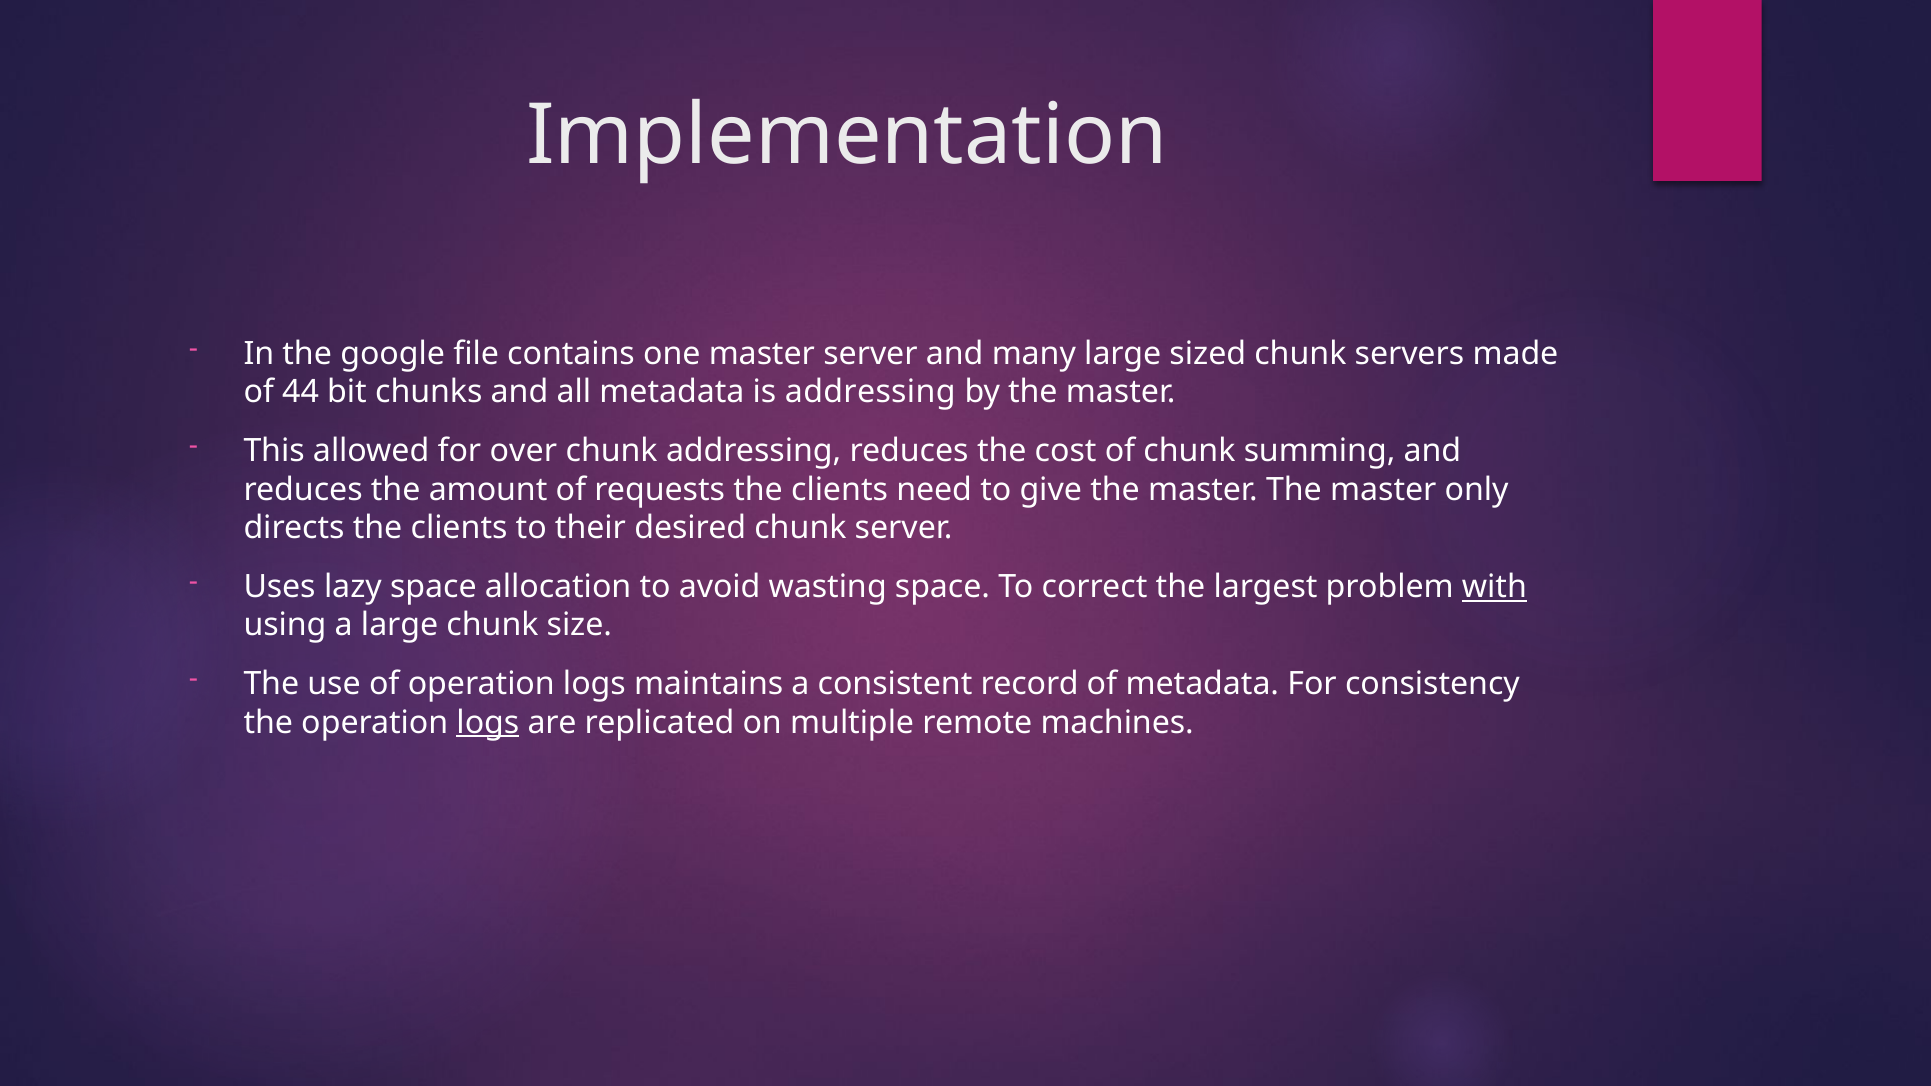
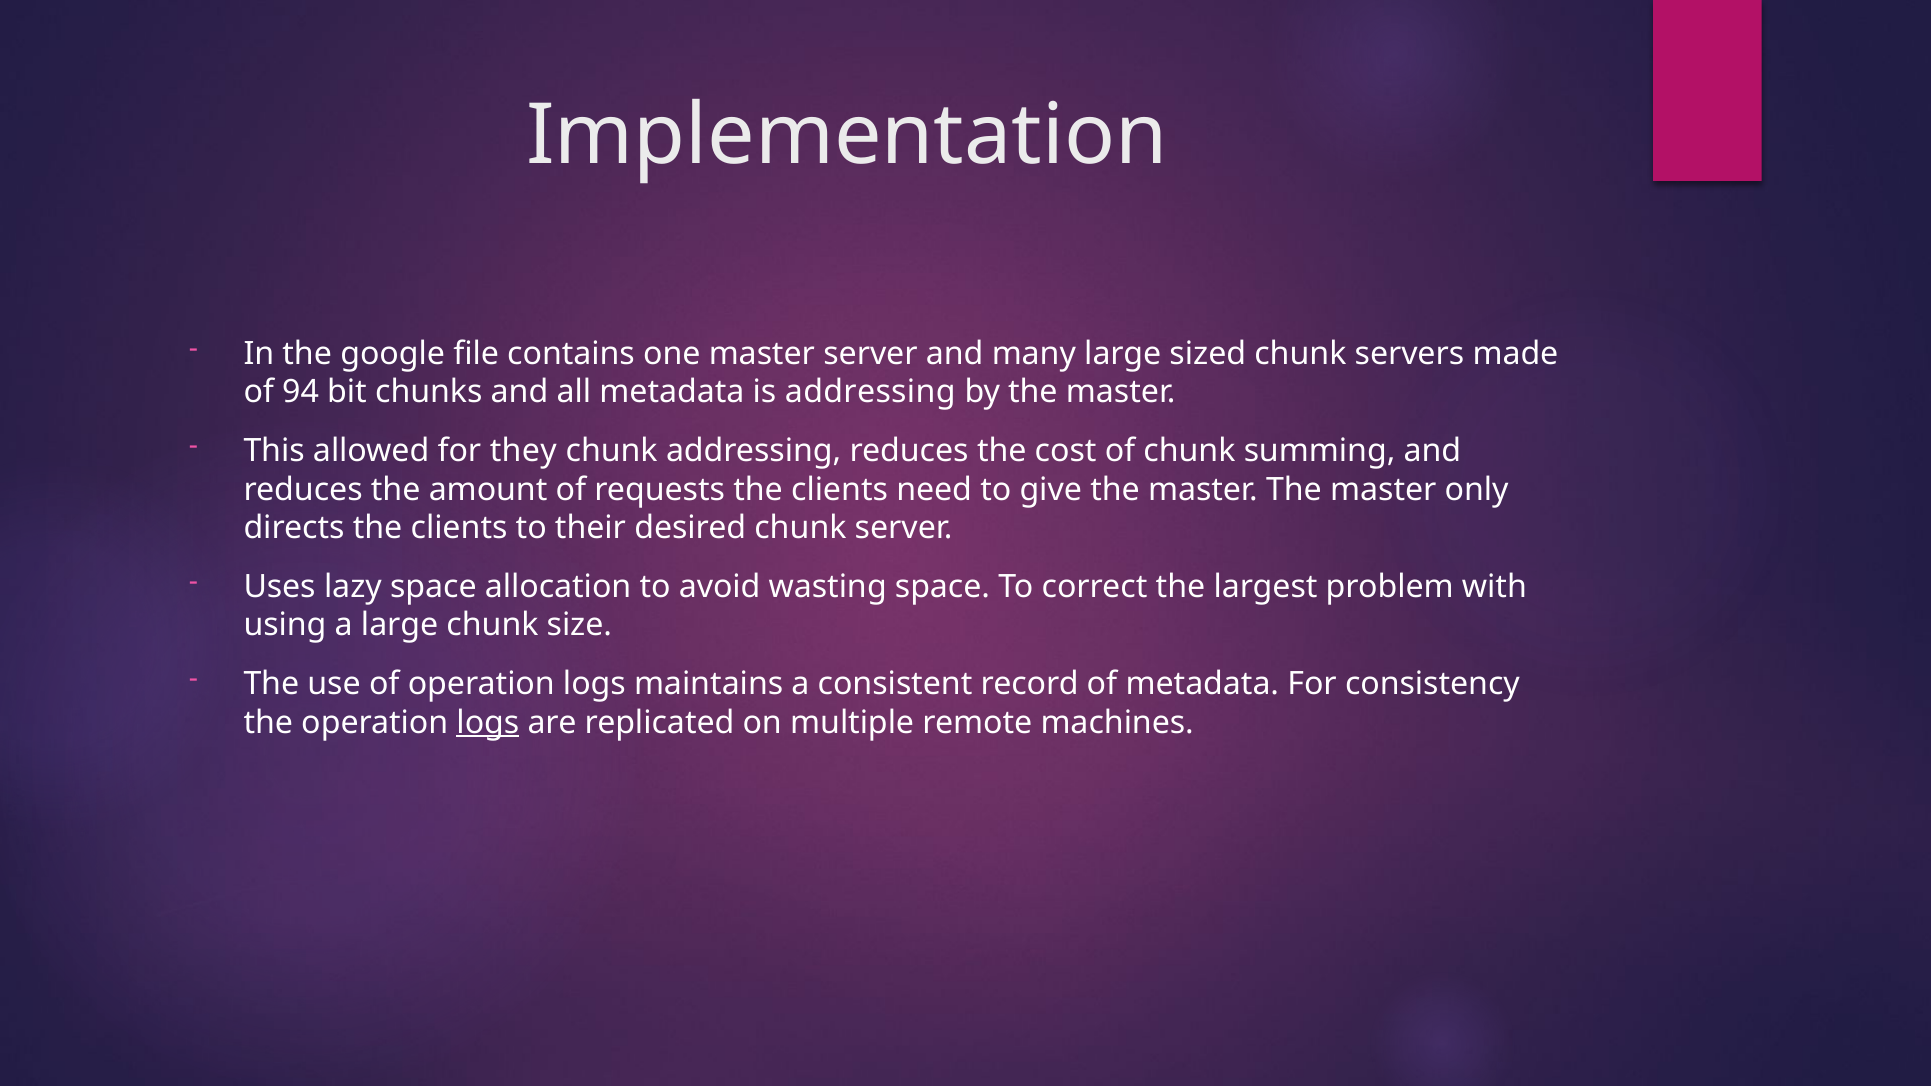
44: 44 -> 94
over: over -> they
with underline: present -> none
